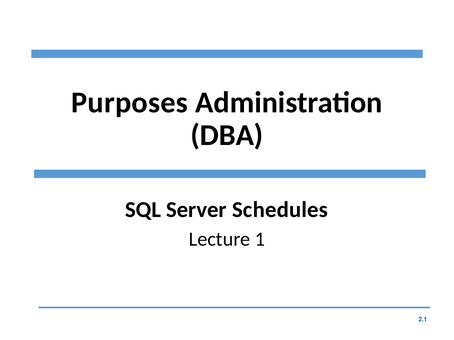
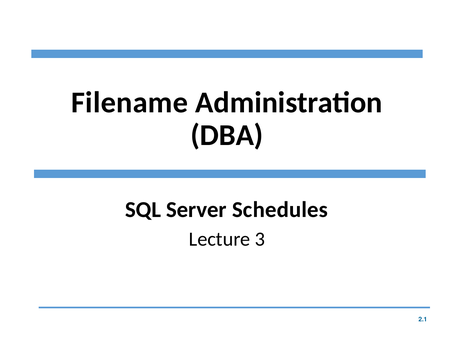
Purposes: Purposes -> Filename
1: 1 -> 3
